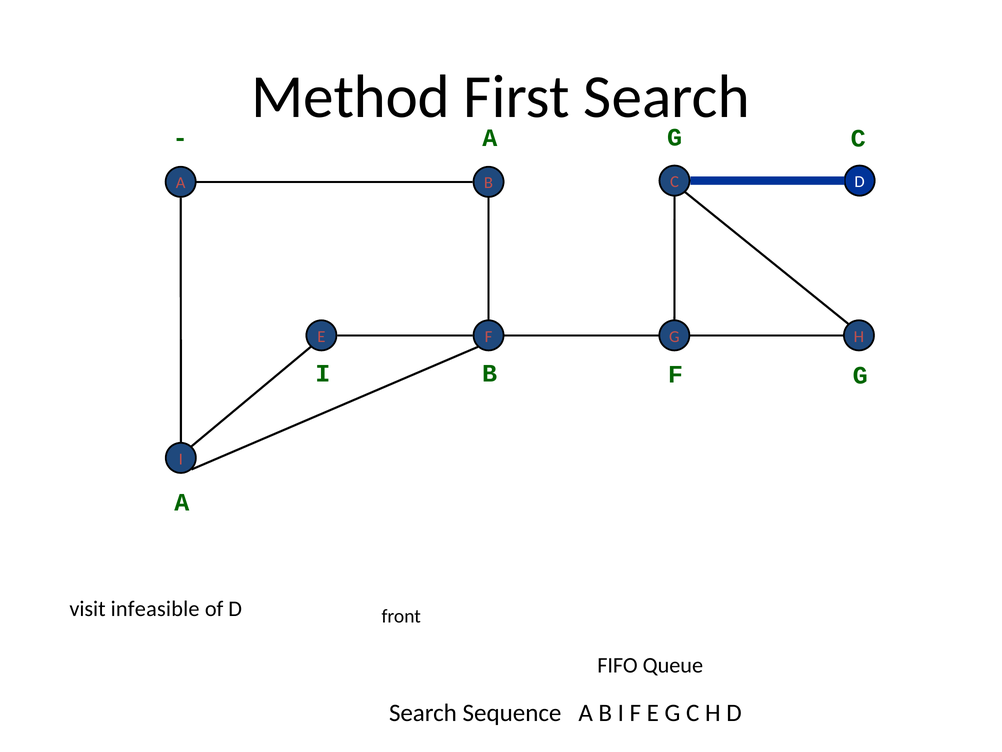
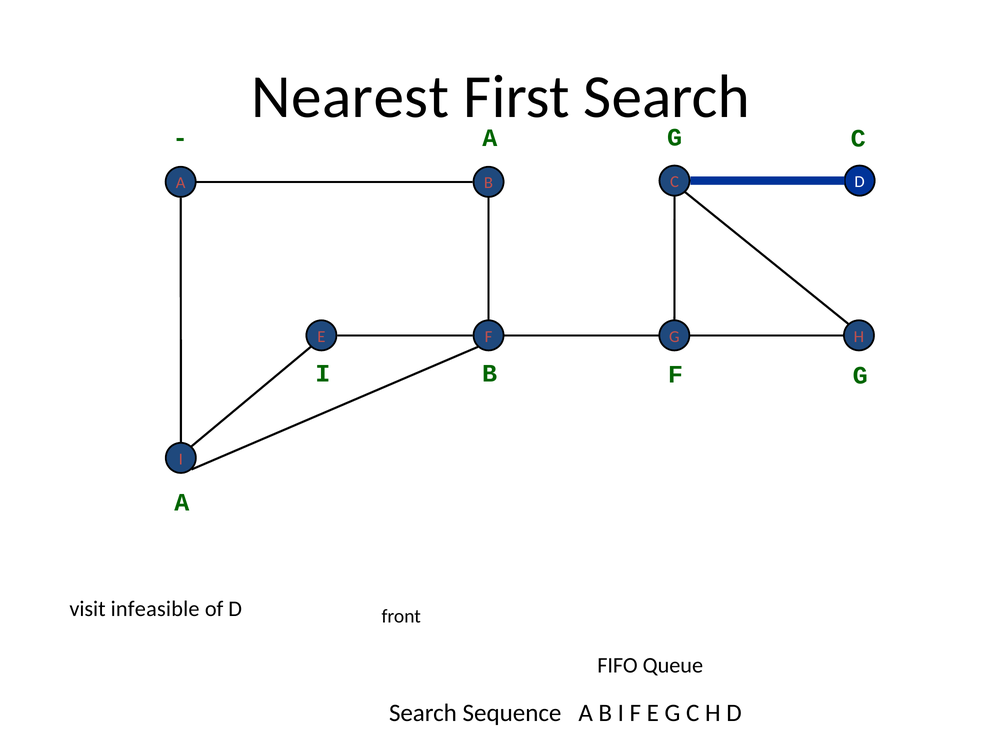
Method: Method -> Nearest
